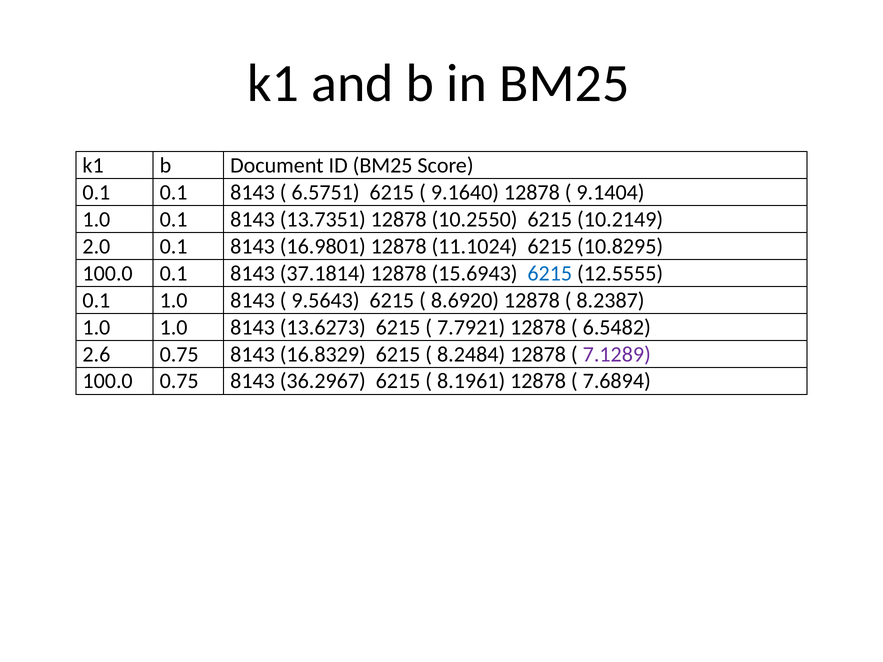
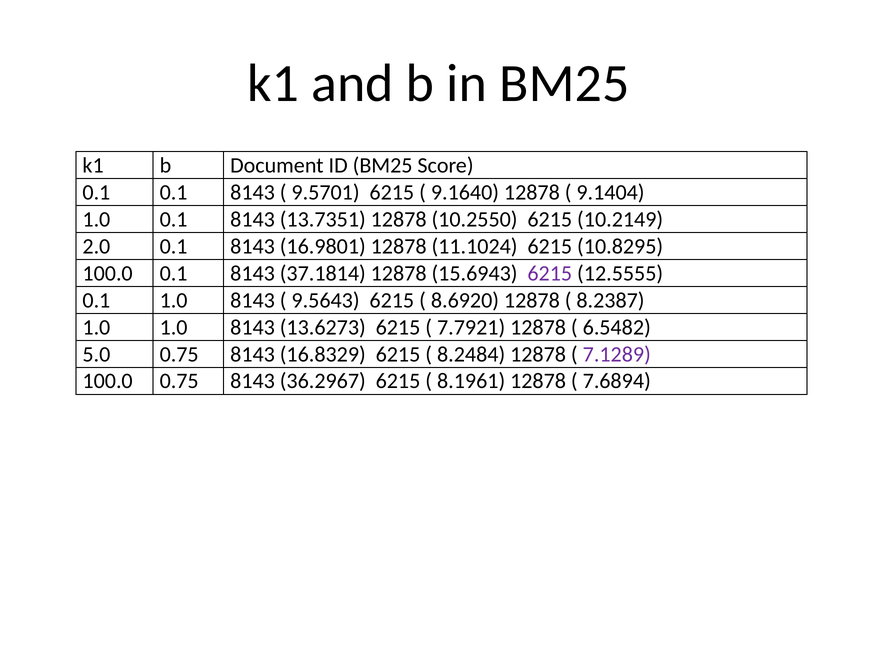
6.5751: 6.5751 -> 9.5701
6215 at (550, 273) colour: blue -> purple
2.6: 2.6 -> 5.0
